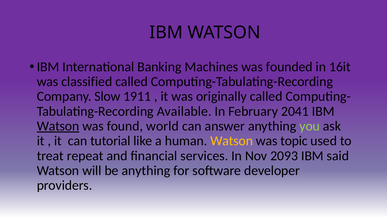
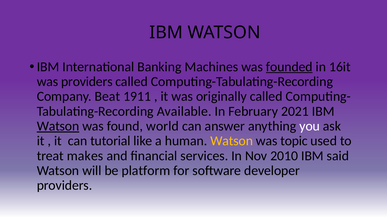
founded underline: none -> present
was classified: classified -> providers
Slow: Slow -> Beat
2041: 2041 -> 2021
you colour: light green -> white
repeat: repeat -> makes
2093: 2093 -> 2010
be anything: anything -> platform
